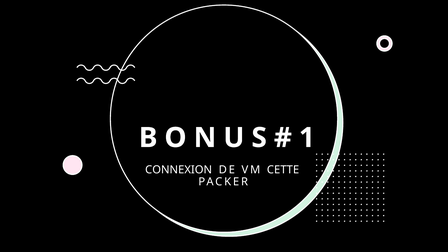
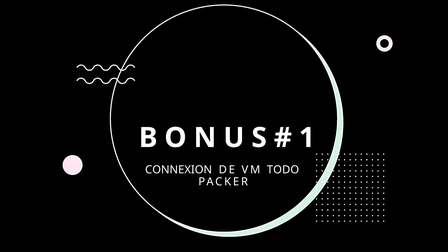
CETTE: CETTE -> TODO
